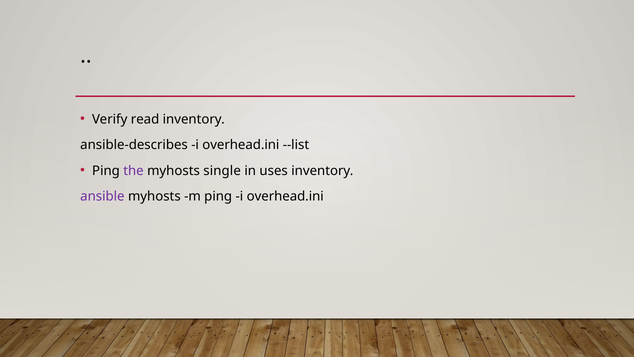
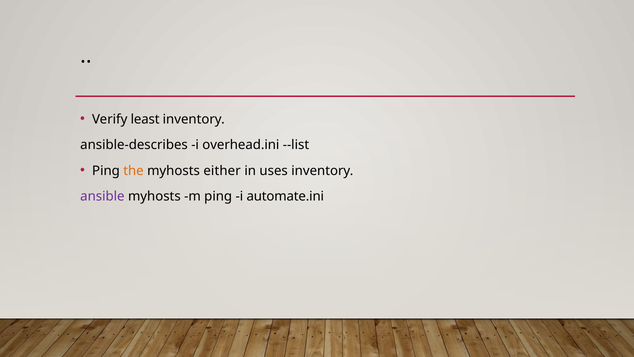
read: read -> least
the colour: purple -> orange
single: single -> either
ping i overhead.ini: overhead.ini -> automate.ini
